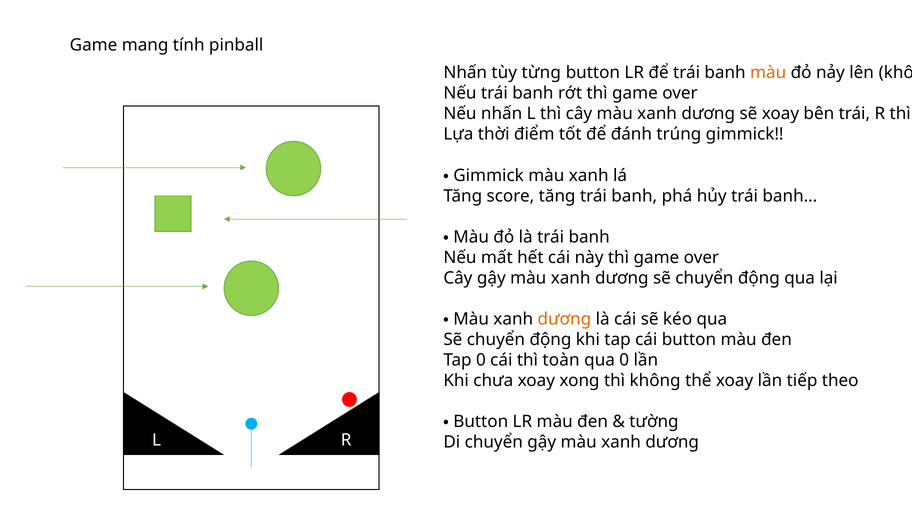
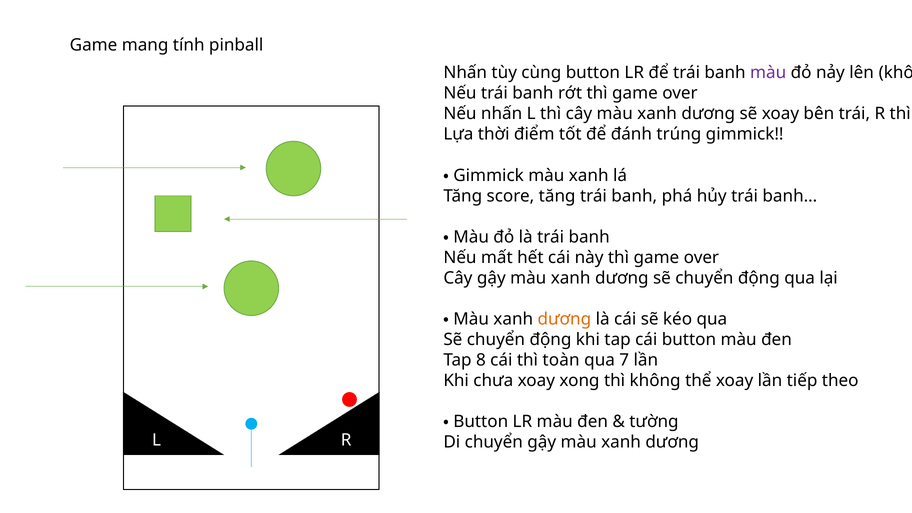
từng: từng -> cùng
màu at (768, 73) colour: orange -> purple
Tap 0: 0 -> 8
qua 0: 0 -> 7
